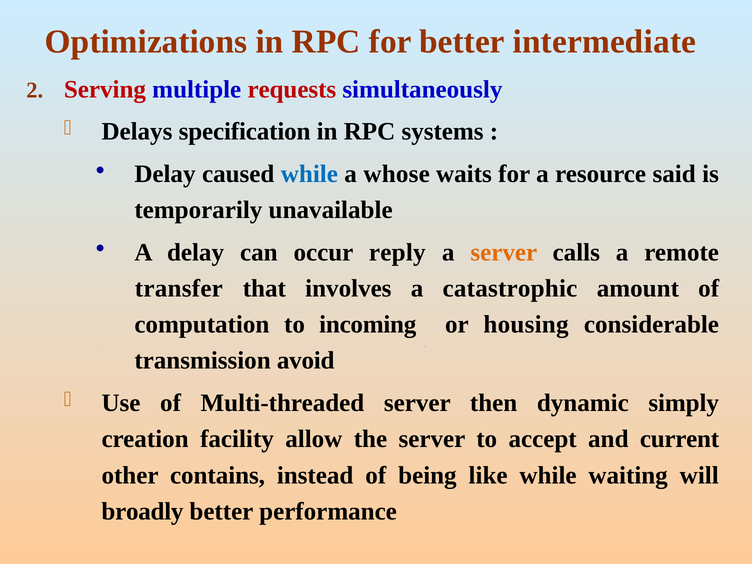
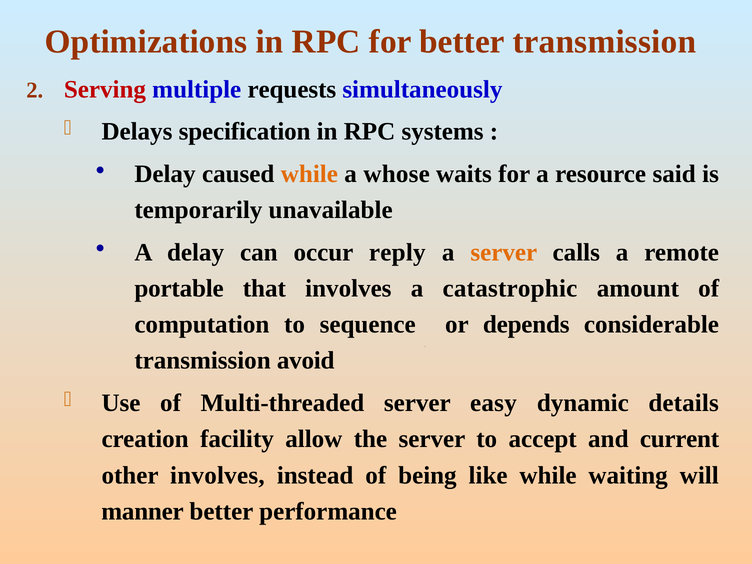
better intermediate: intermediate -> transmission
requests colour: red -> black
while at (309, 174) colour: blue -> orange
transfer: transfer -> portable
incoming: incoming -> sequence
housing: housing -> depends
then: then -> easy
simply: simply -> details
other contains: contains -> involves
broadly: broadly -> manner
